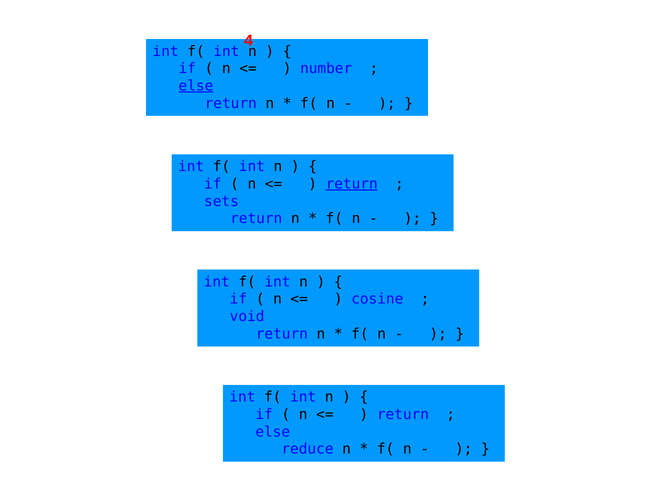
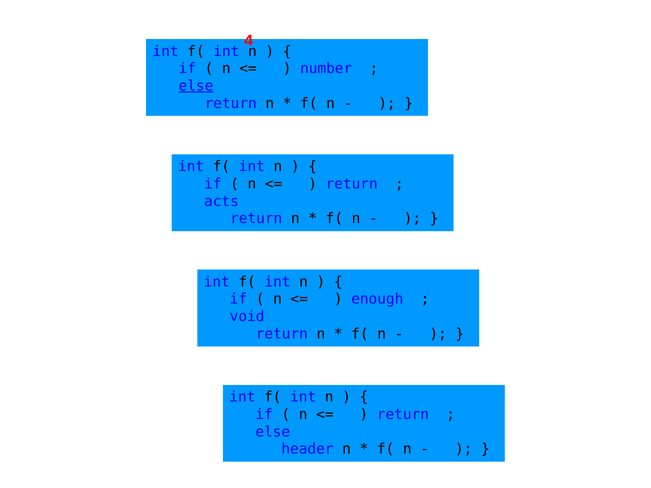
return at (352, 184) underline: present -> none
sets: sets -> acts
cosine: cosine -> enough
reduce: reduce -> header
